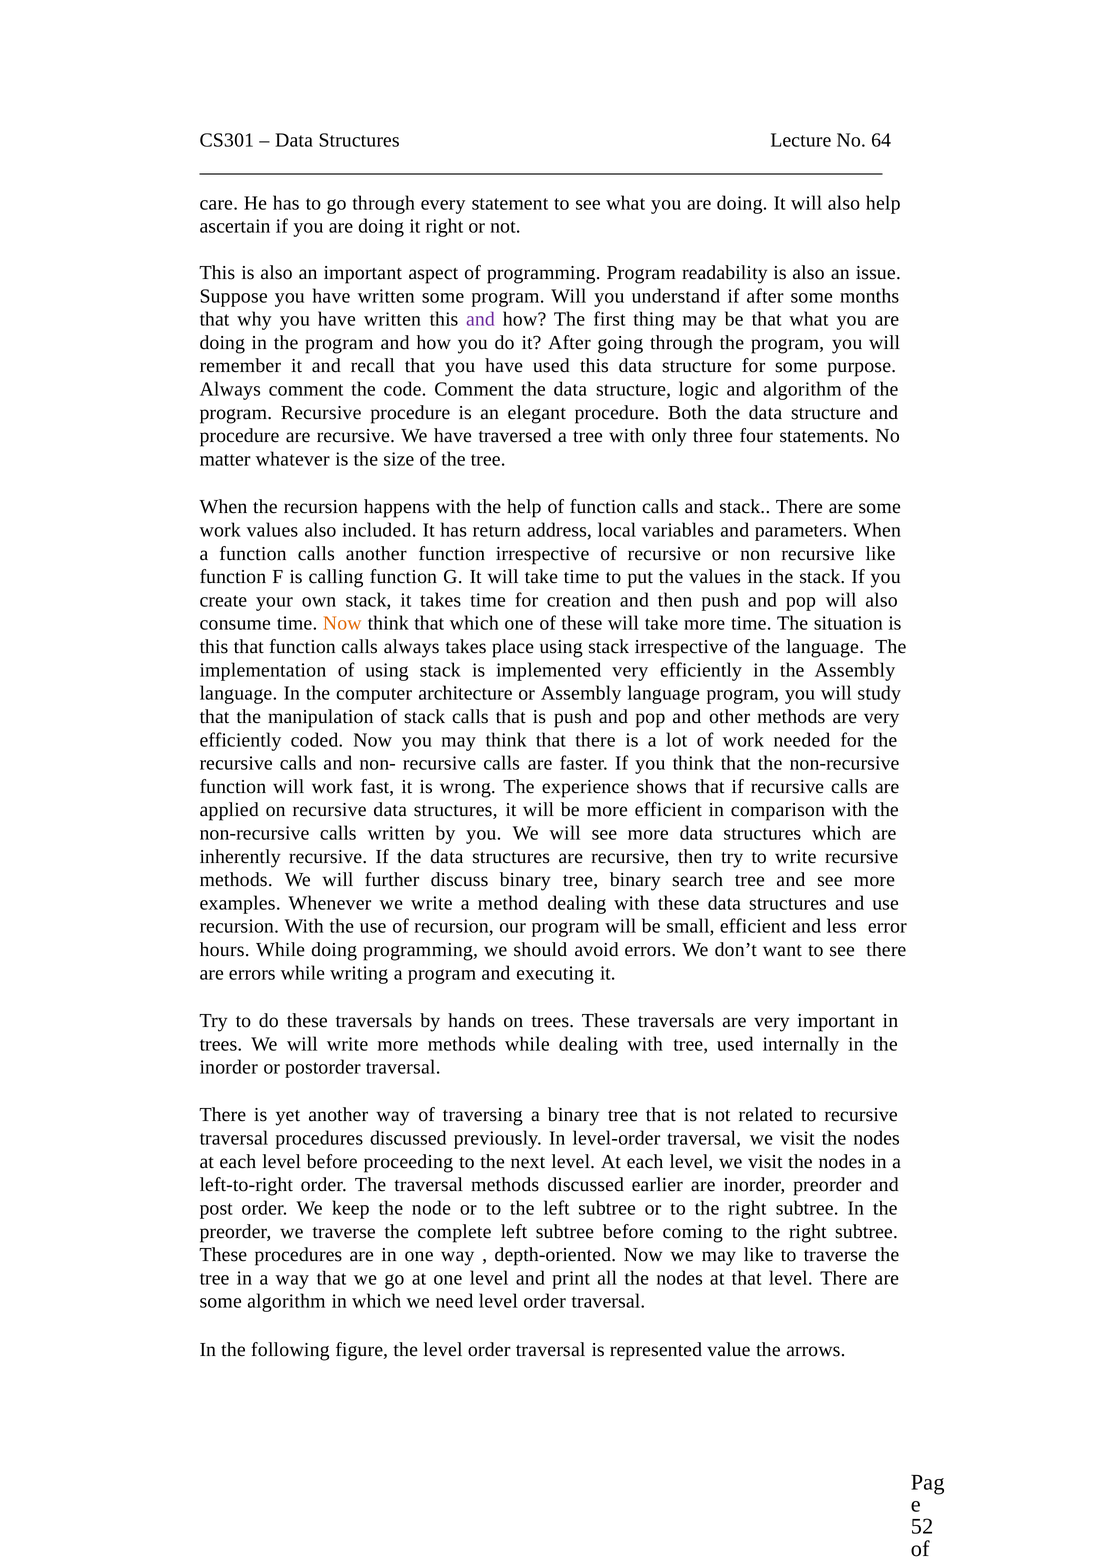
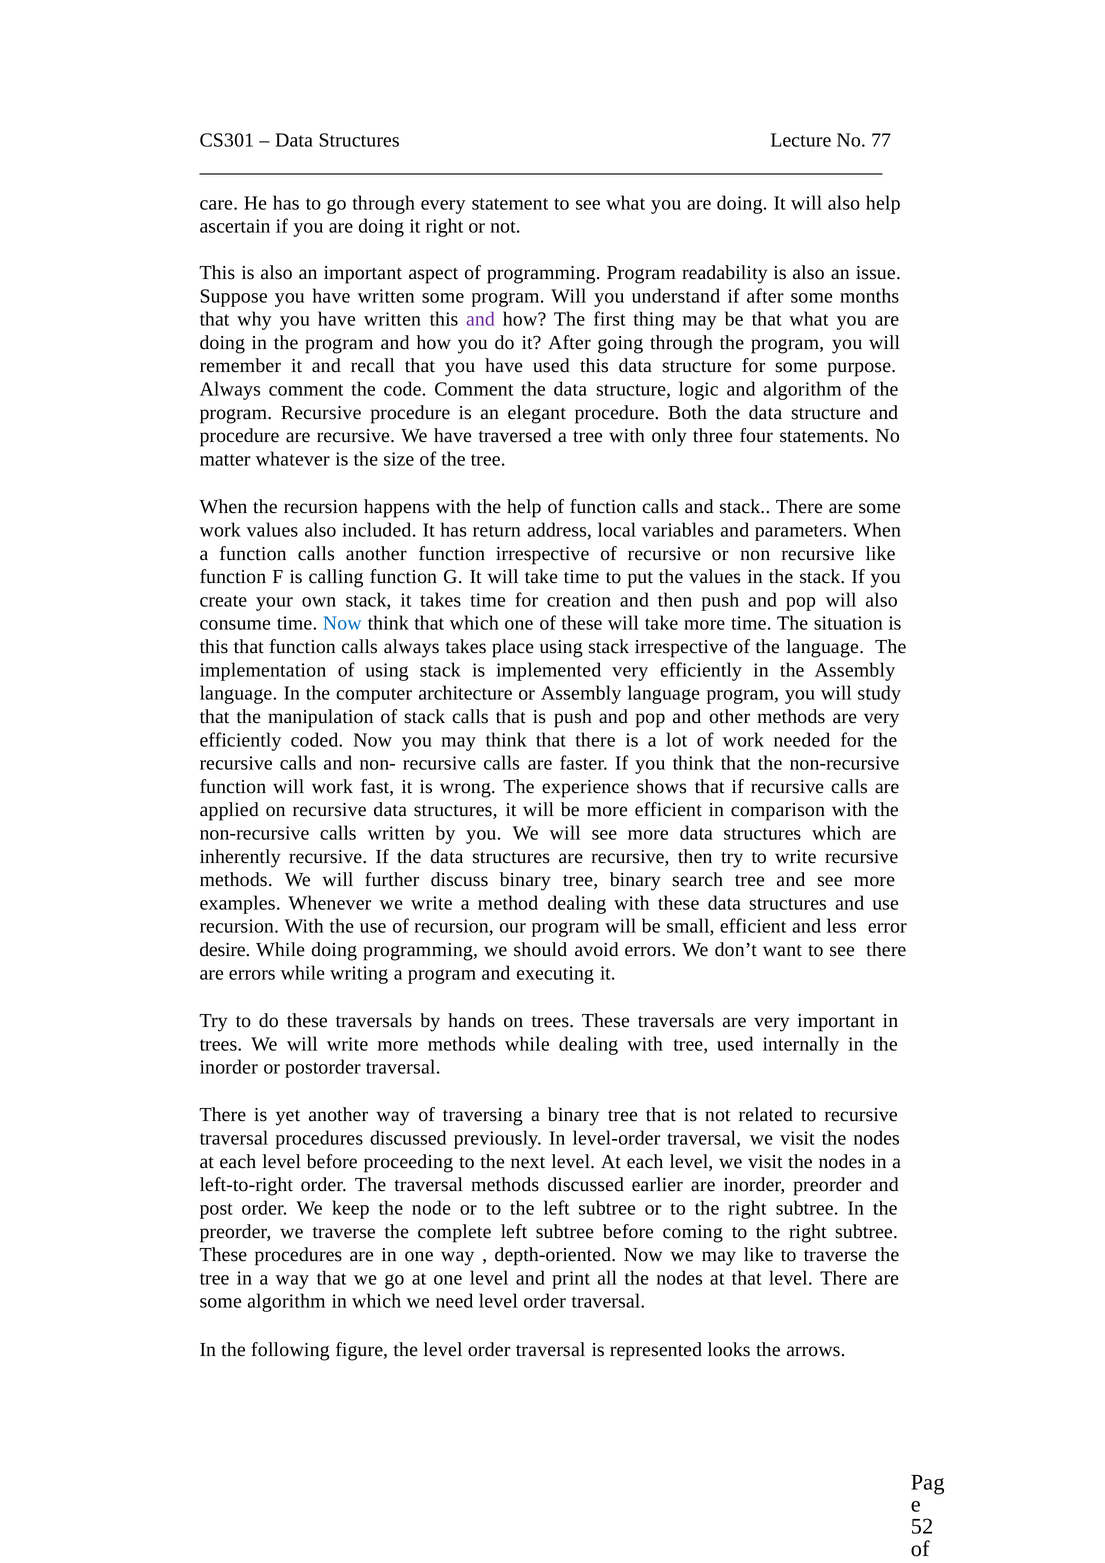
64: 64 -> 77
Now at (342, 624) colour: orange -> blue
hours: hours -> desire
value: value -> looks
